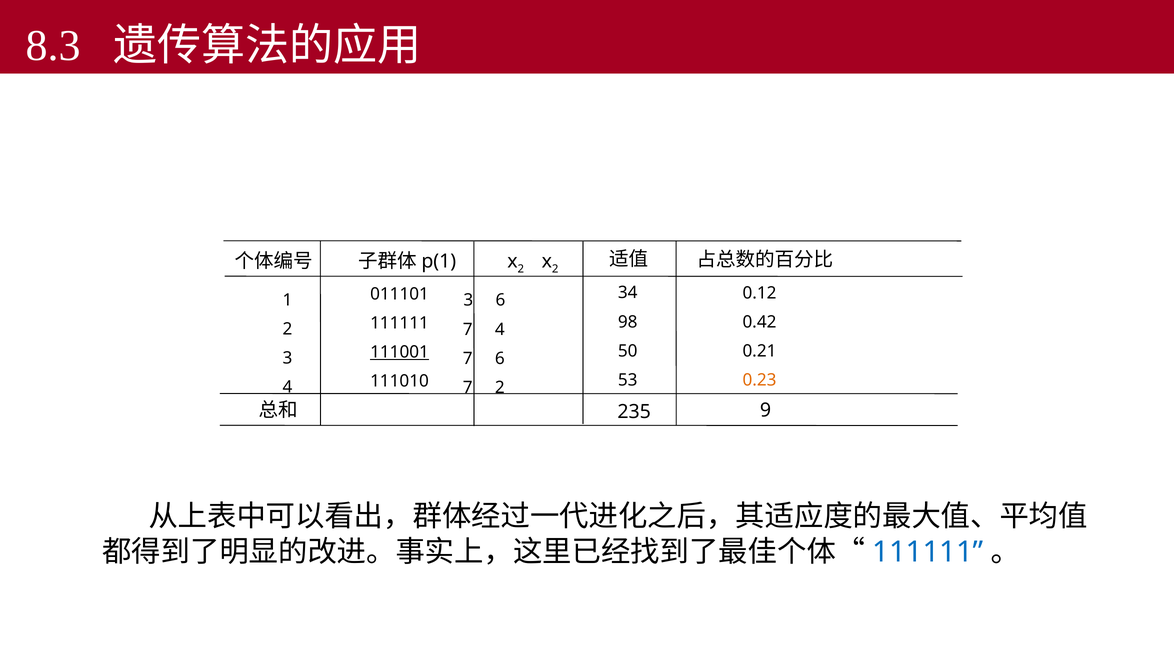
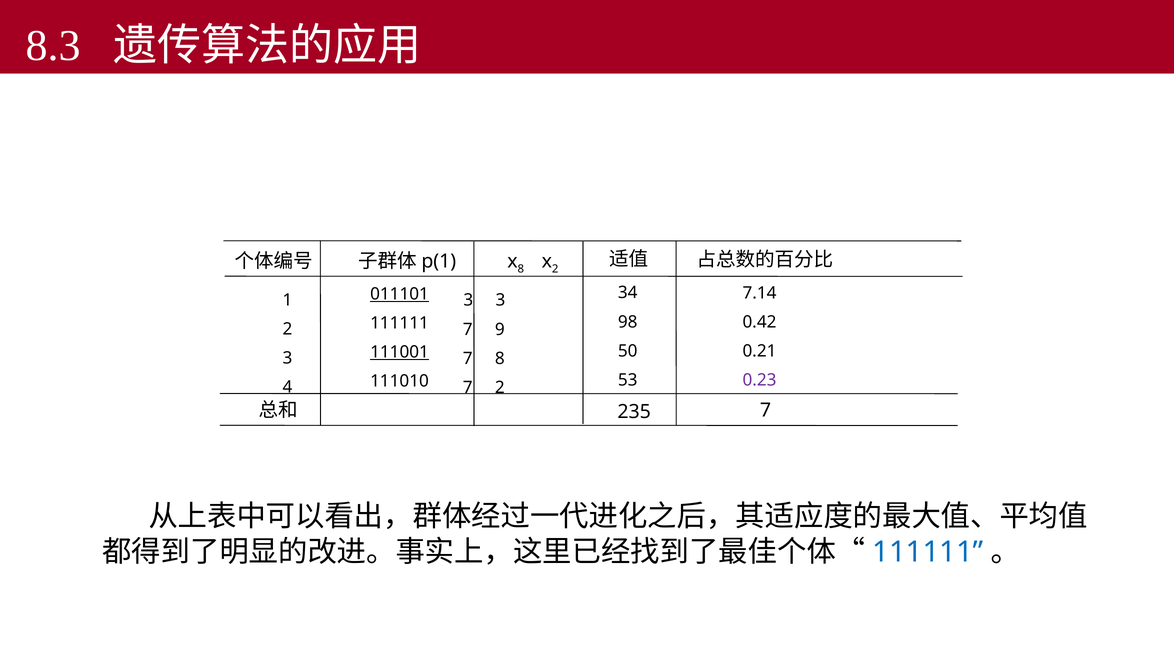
2 at (521, 269): 2 -> 8
0.12: 0.12 -> 7.14
011101 underline: none -> present
3 6: 6 -> 3
7 4: 4 -> 9
7 6: 6 -> 8
0.23 colour: orange -> purple
235 9: 9 -> 7
